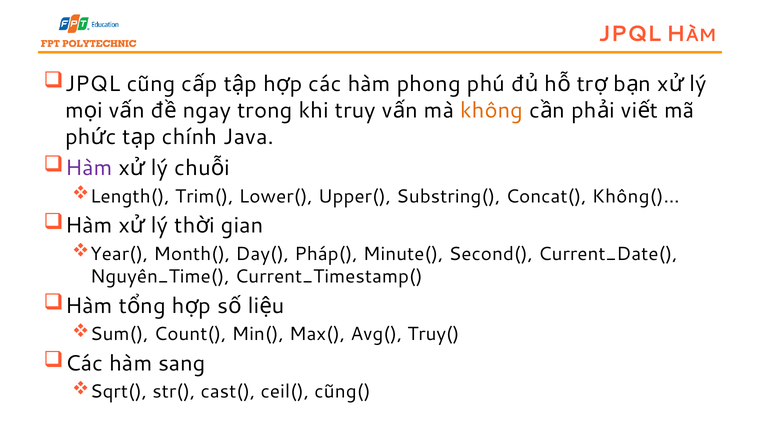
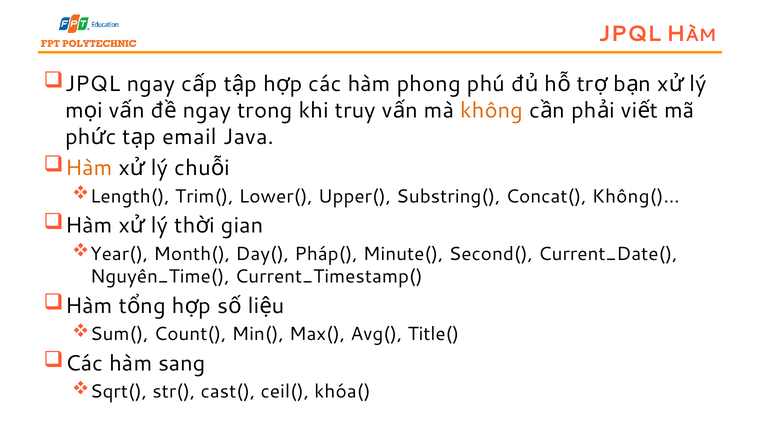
JPQL cũng: cũng -> ngay
chính: chính -> email
Hàm at (89, 168) colour: purple -> orange
Truy(: Truy( -> Title(
cũng(: cũng( -> khóa(
